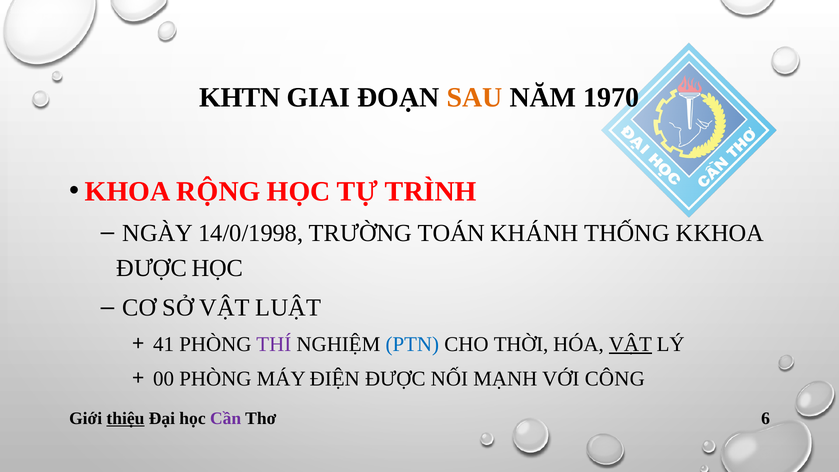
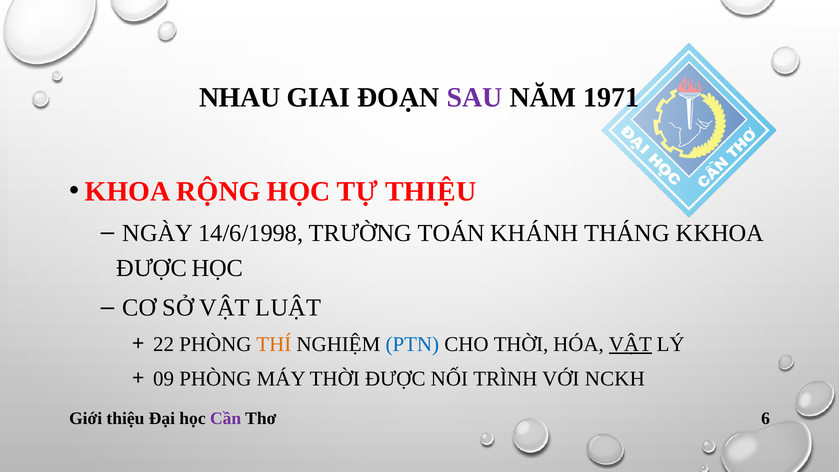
KHTN: KHTN -> NHAU
SAU colour: orange -> purple
1970: 1970 -> 1971
TỰ TRÌNH: TRÌNH -> THIỆU
14/0/1998: 14/0/1998 -> 14/6/1998
THỐNG: THỐNG -> THÁNG
41: 41 -> 22
THÍ colour: purple -> orange
00: 00 -> 09
MÁY ĐIỆN: ĐIỆN -> THỜI
MẠNH: MẠNH -> TRÌNH
CÔNG: CÔNG -> NCKH
thiệu at (125, 419) underline: present -> none
